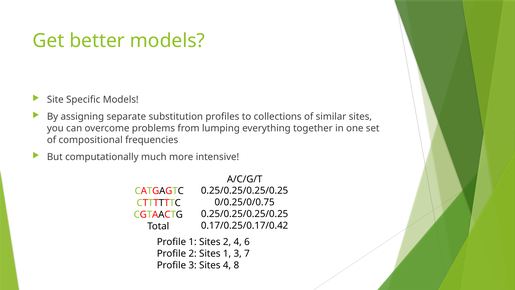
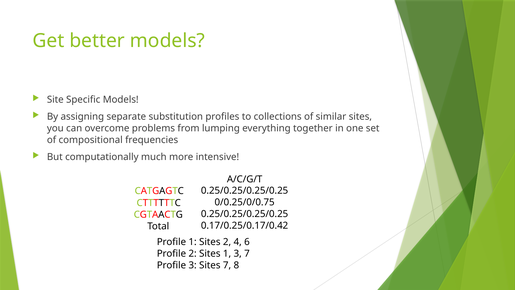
Sites 4: 4 -> 7
